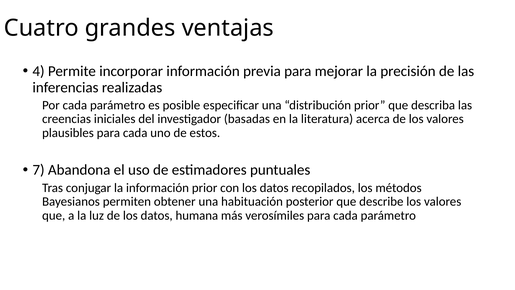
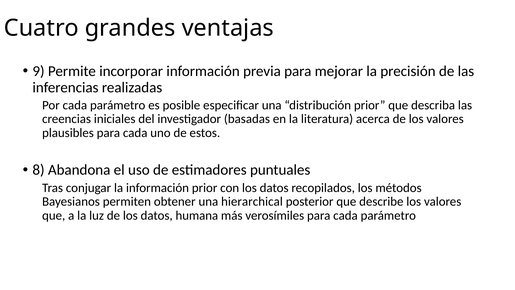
4: 4 -> 9
7: 7 -> 8
habituación: habituación -> hierarchical
